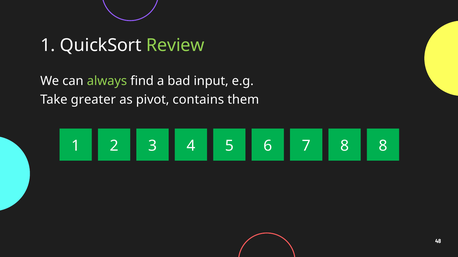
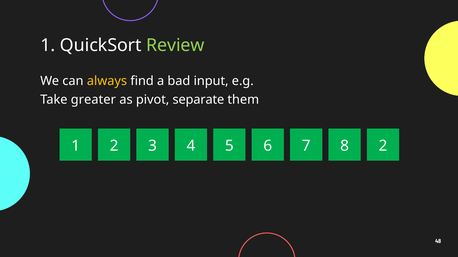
always colour: light green -> yellow
contains: contains -> separate
7 8: 8 -> 2
